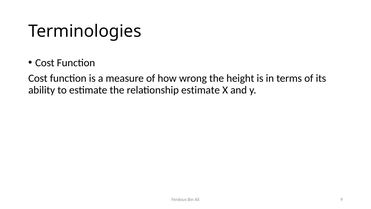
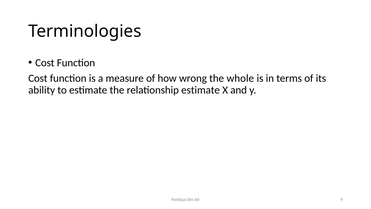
height: height -> whole
